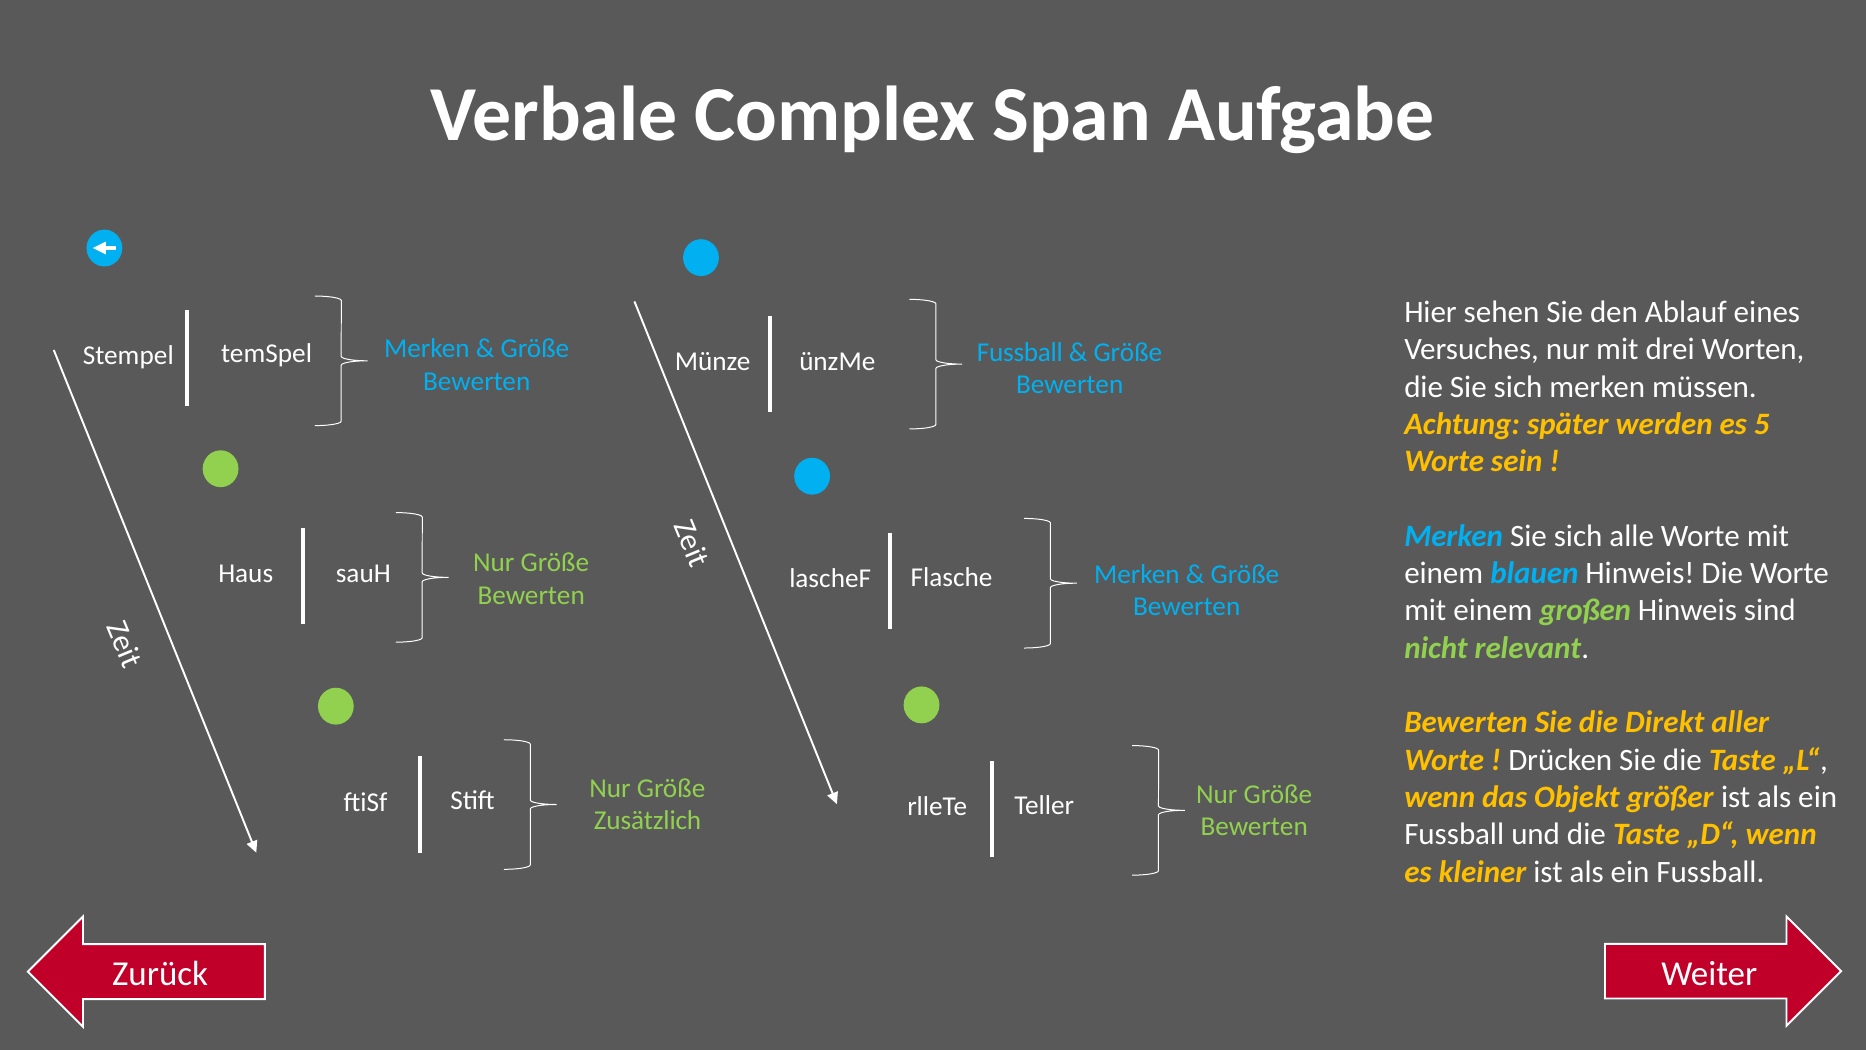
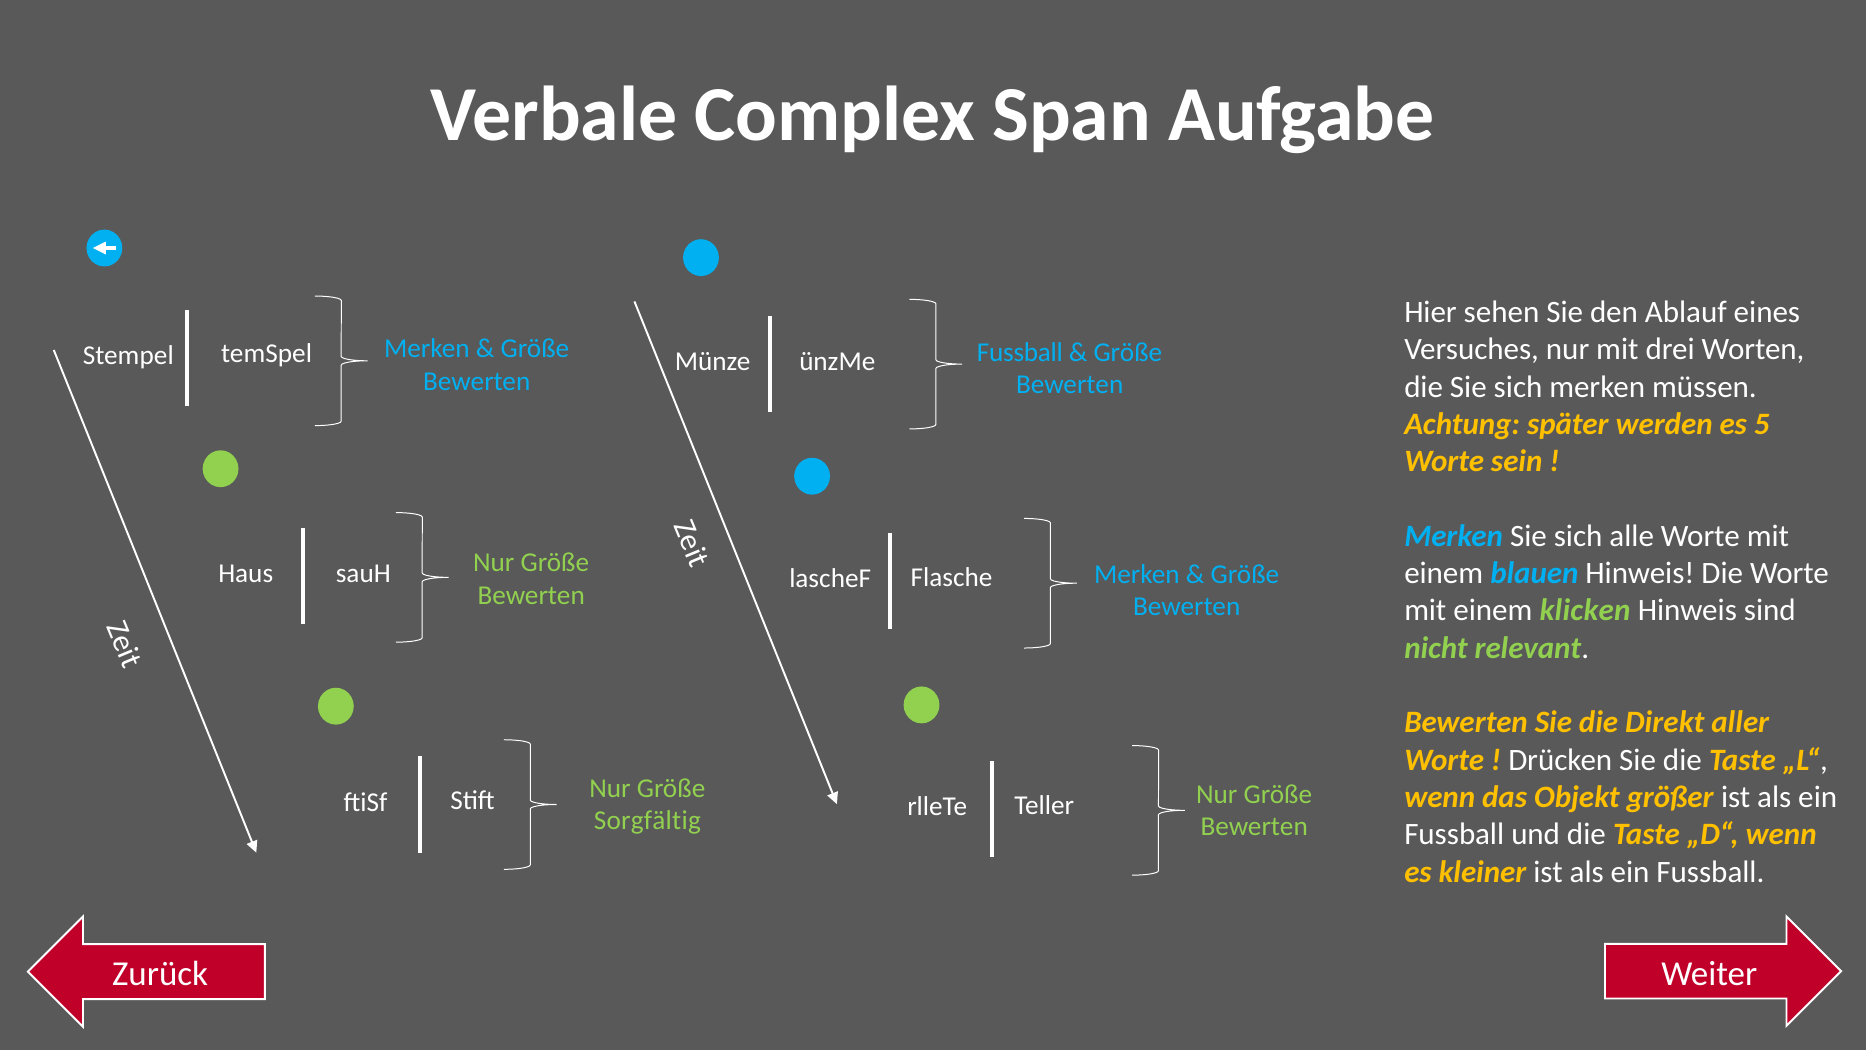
großen: großen -> klicken
Zusätzlich: Zusätzlich -> Sorgfältig
